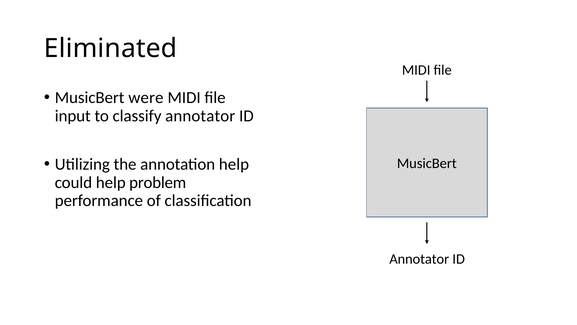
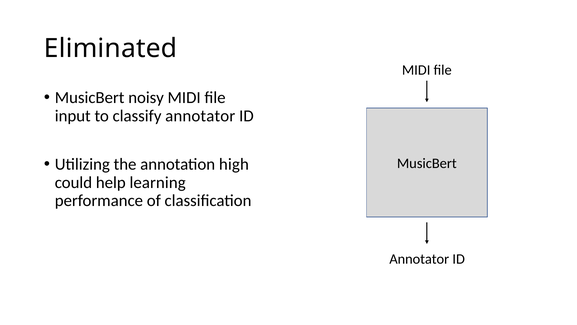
were: were -> noisy
annotation help: help -> high
problem: problem -> learning
